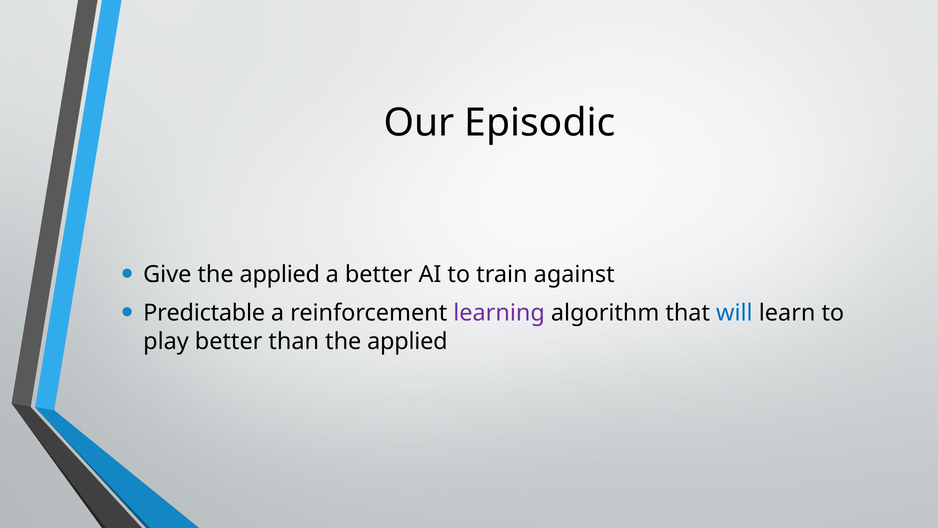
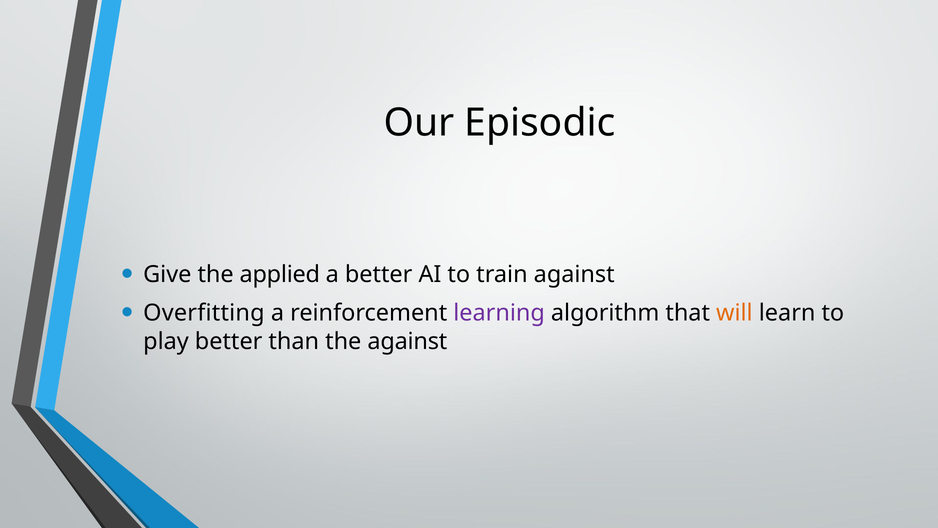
Predictable: Predictable -> Overfitting
will colour: blue -> orange
than the applied: applied -> against
